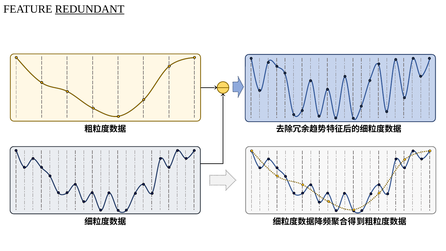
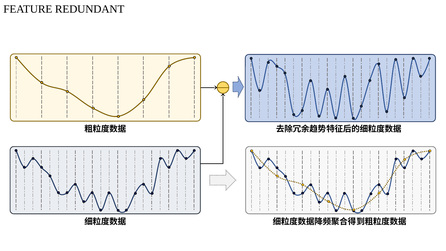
REDUNDANT underline: present -> none
